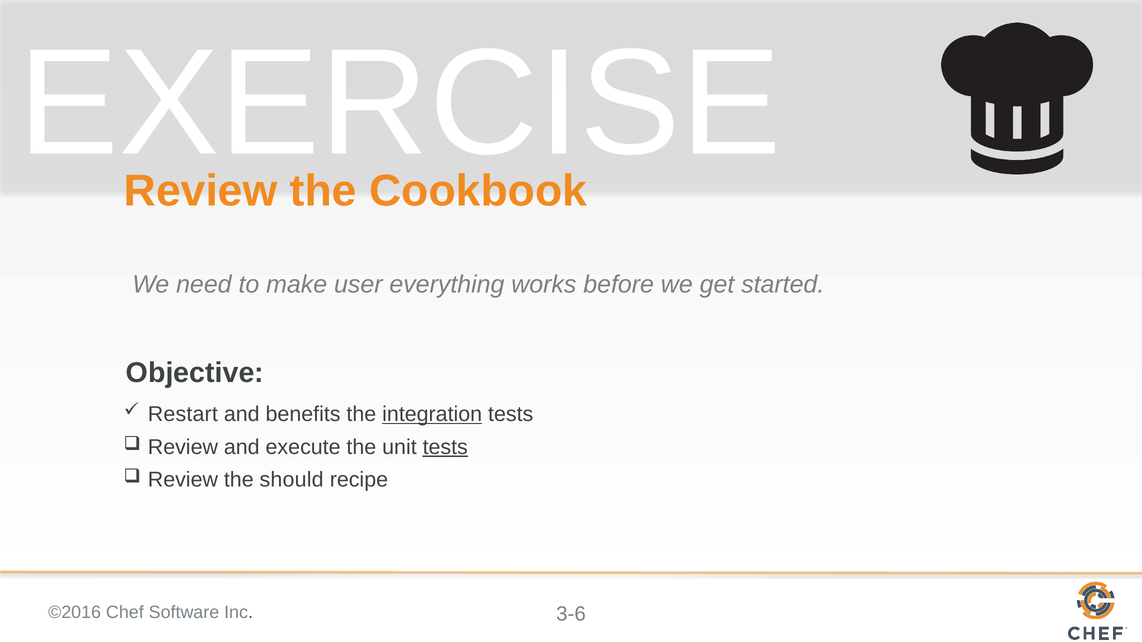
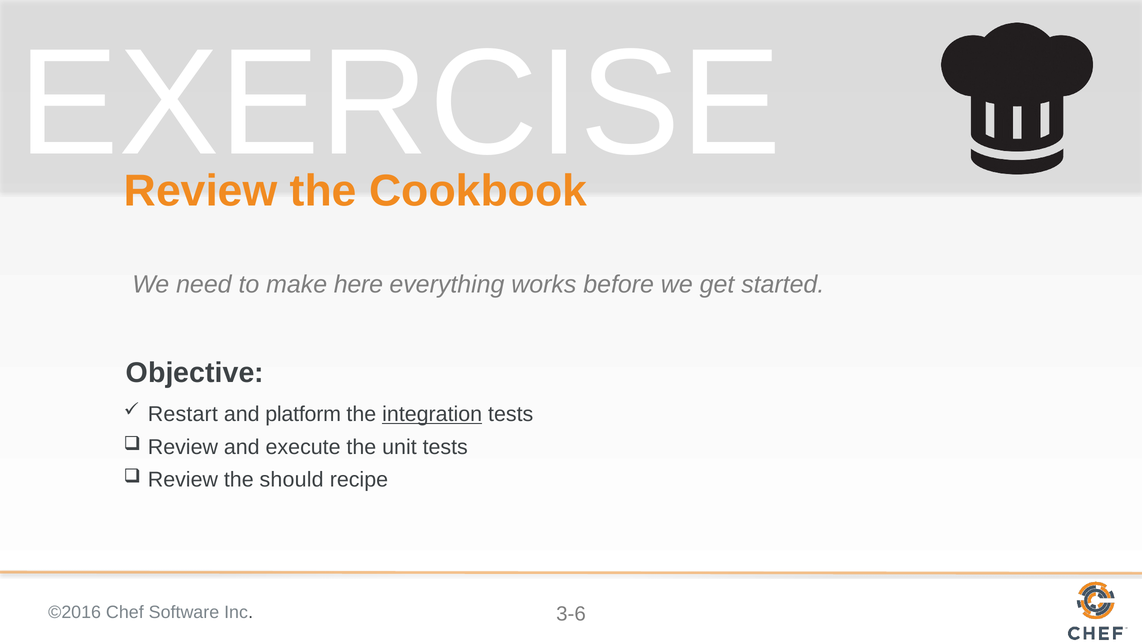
user: user -> here
benefits: benefits -> platform
tests at (445, 447) underline: present -> none
